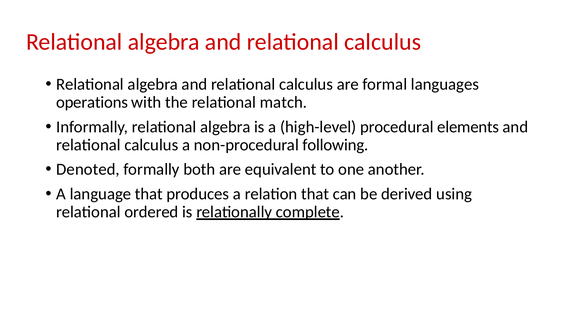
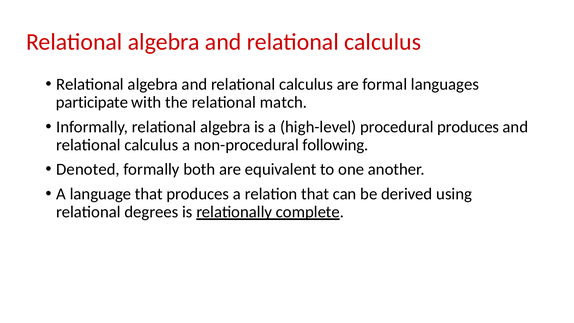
operations: operations -> participate
procedural elements: elements -> produces
ordered: ordered -> degrees
